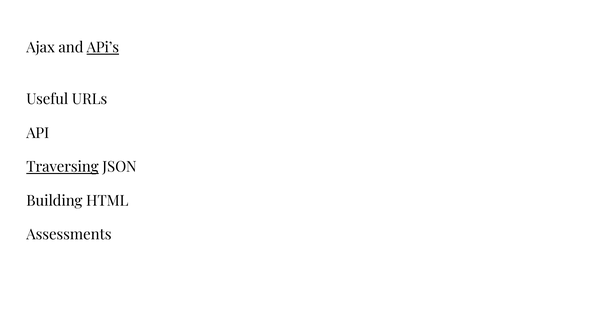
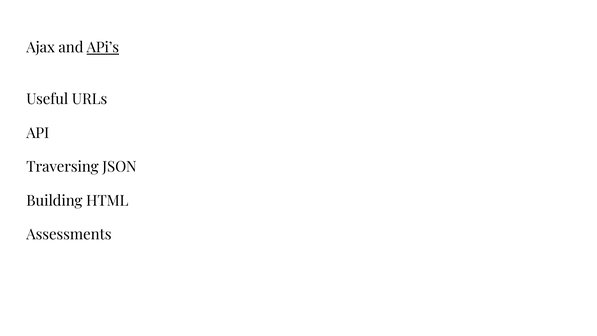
Traversing underline: present -> none
